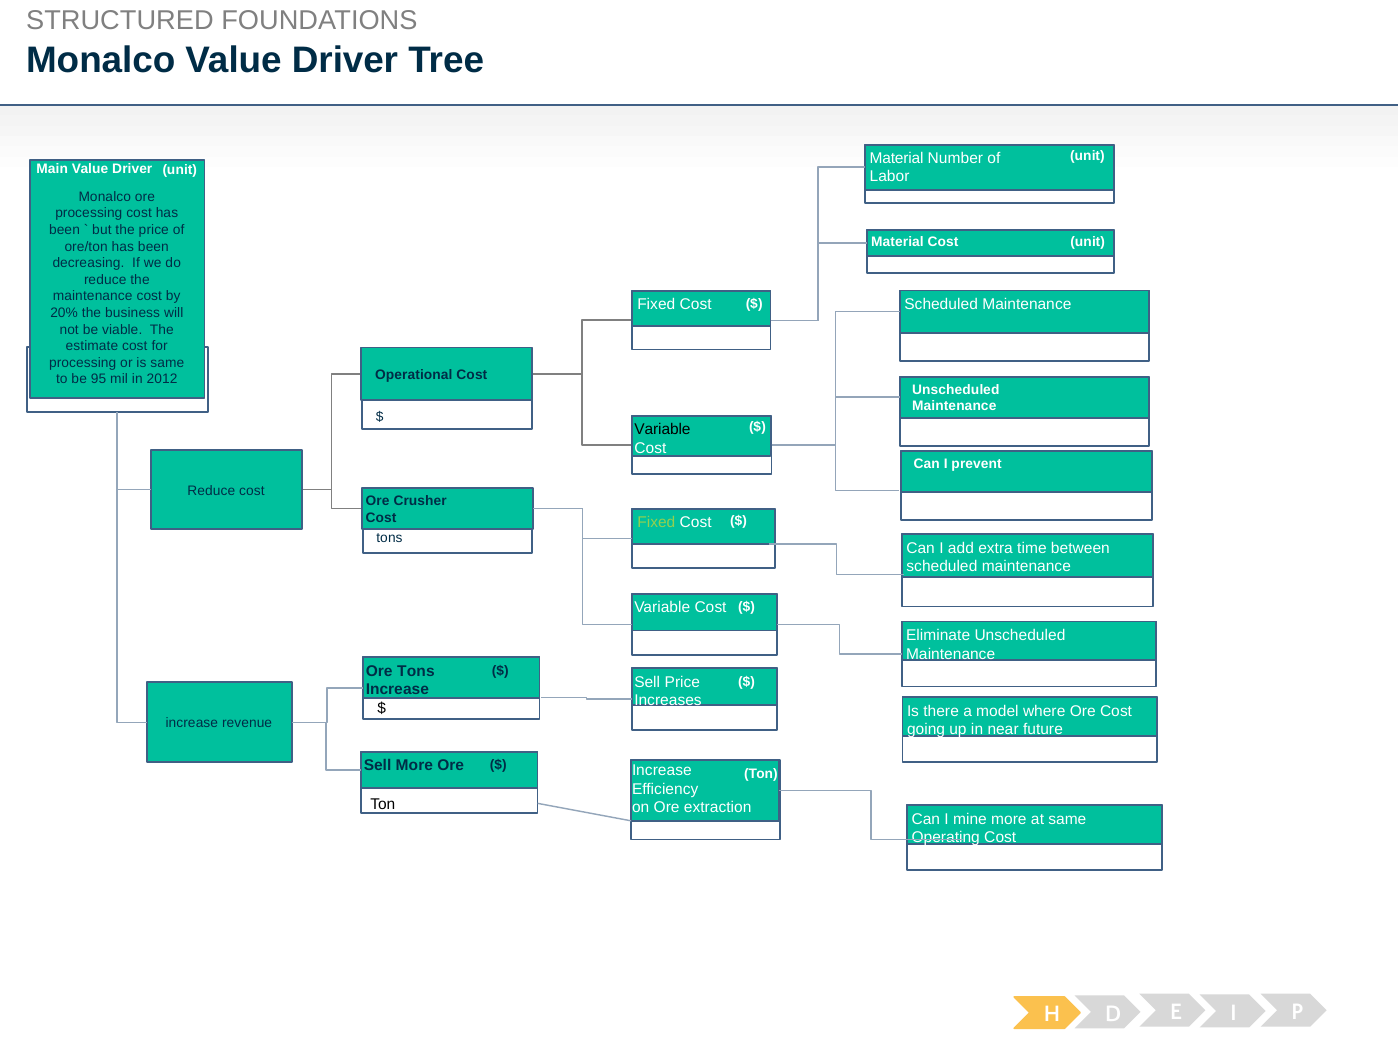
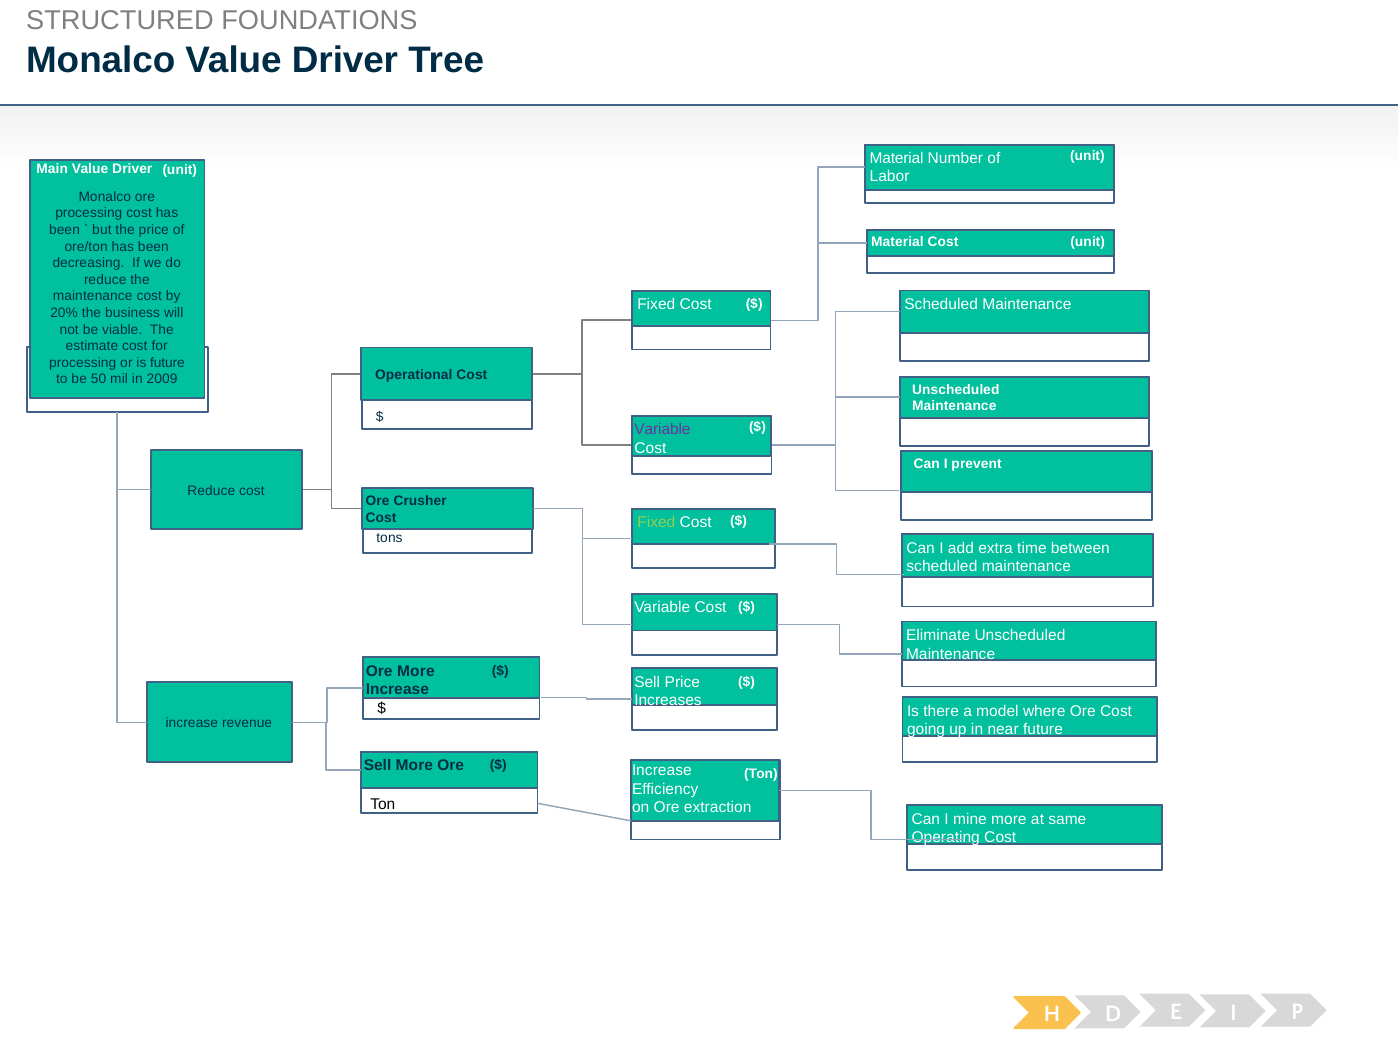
is same: same -> future
95: 95 -> 50
2012: 2012 -> 2009
Variable at (662, 430) colour: black -> purple
Ore Tons: Tons -> More
